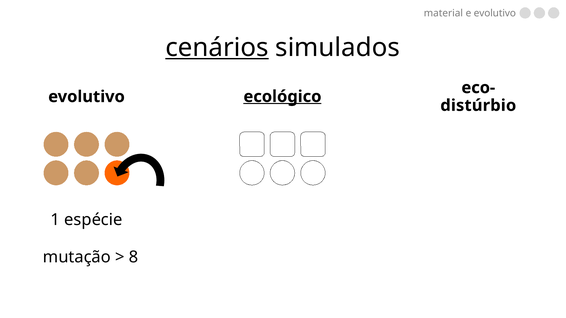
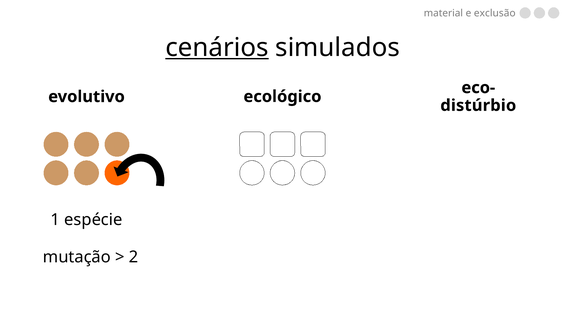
e evolutivo: evolutivo -> exclusão
ecológico underline: present -> none
8: 8 -> 2
